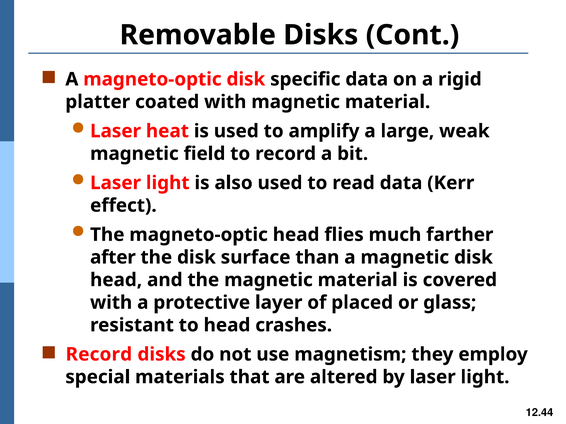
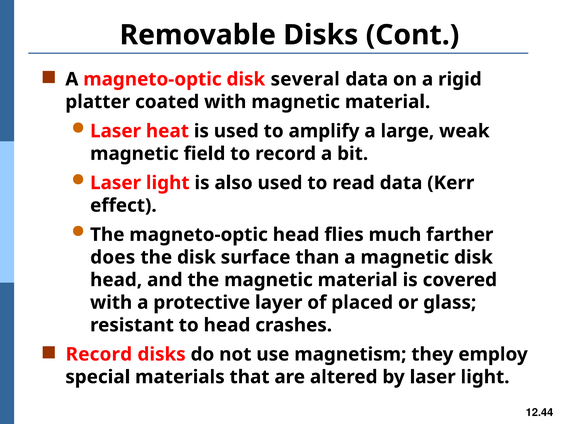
specific: specific -> several
after: after -> does
